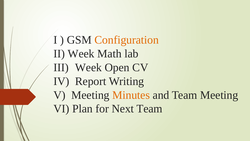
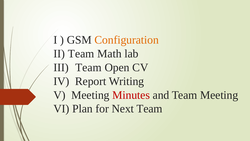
II Week: Week -> Team
III Week: Week -> Team
Minutes colour: orange -> red
